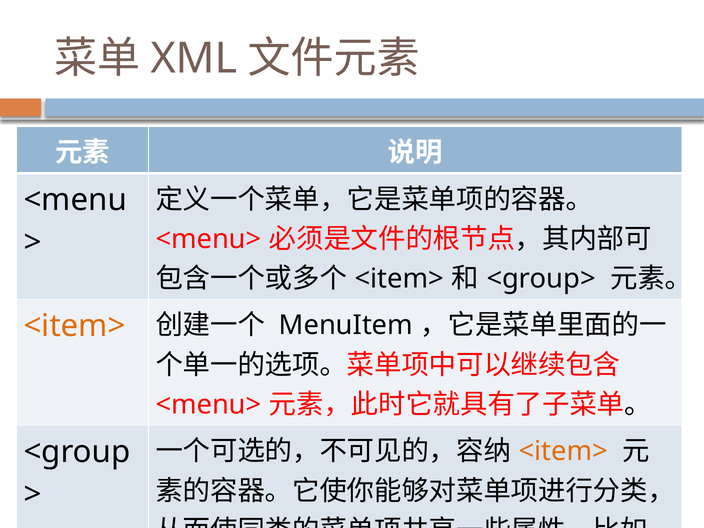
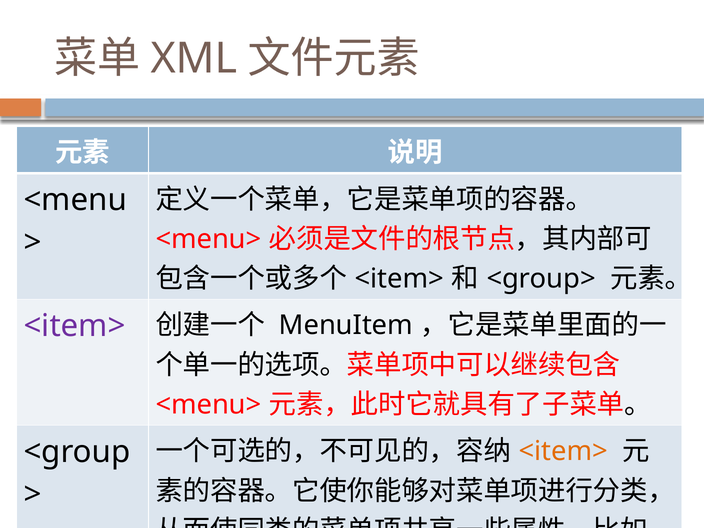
<item> at (75, 326) colour: orange -> purple
